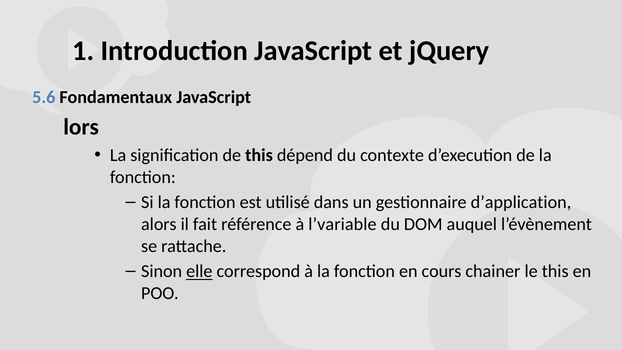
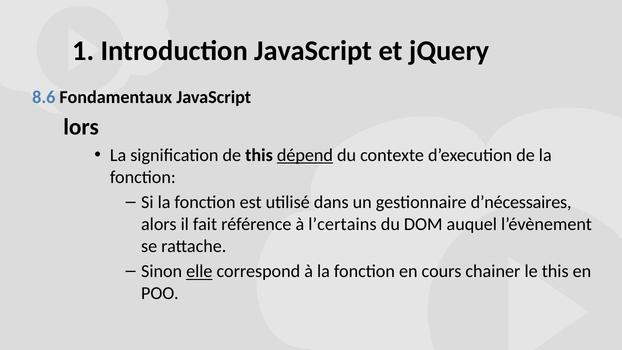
5.6: 5.6 -> 8.6
dépend underline: none -> present
d’application: d’application -> d’nécessaires
l’variable: l’variable -> l’certains
